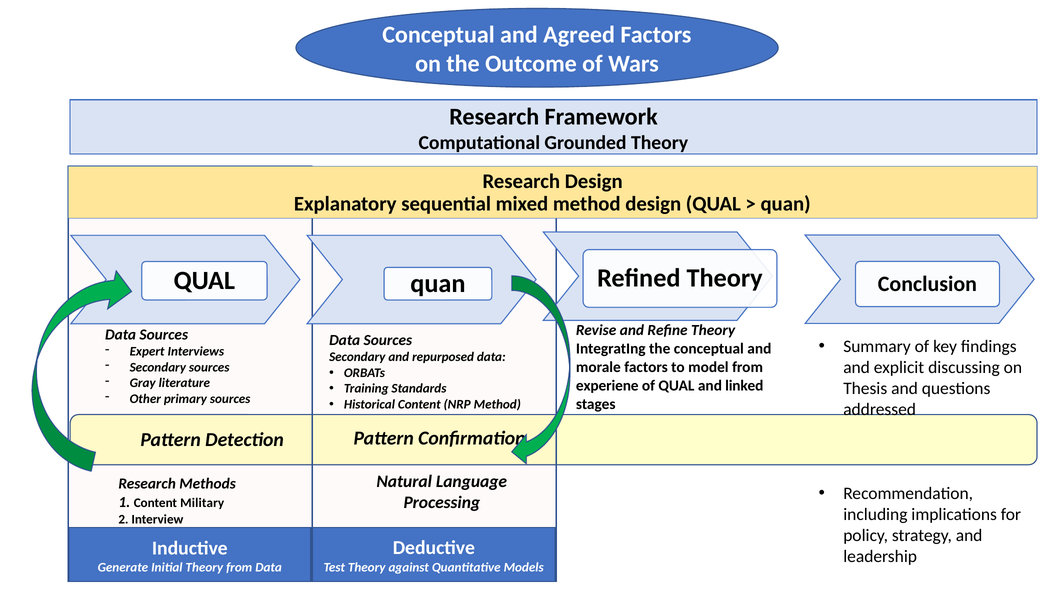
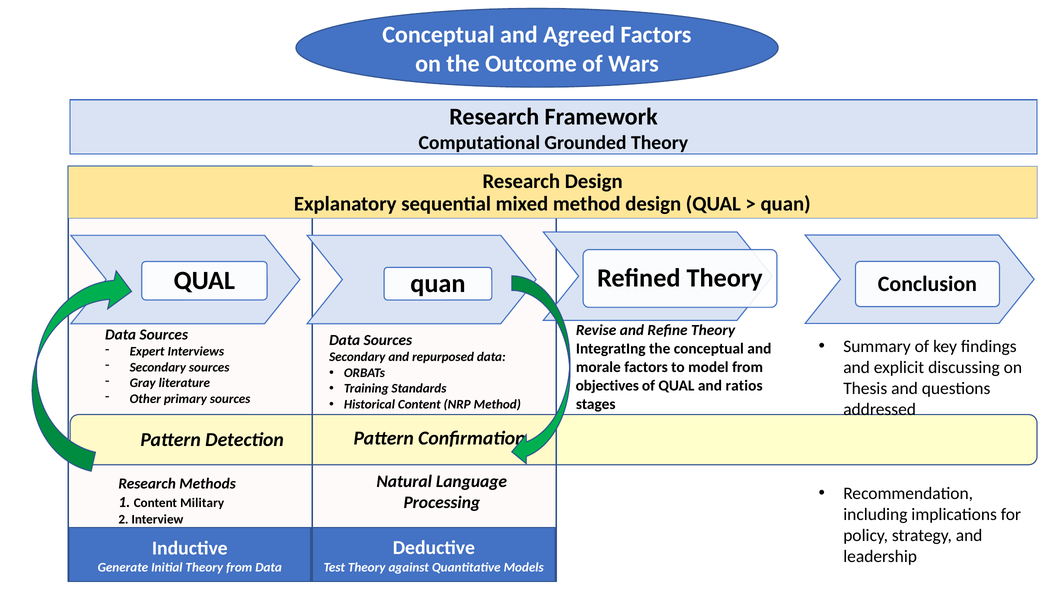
experiene: experiene -> objectives
linked: linked -> ratios
